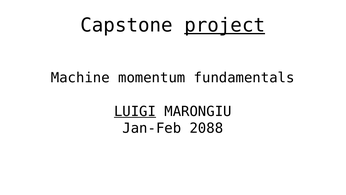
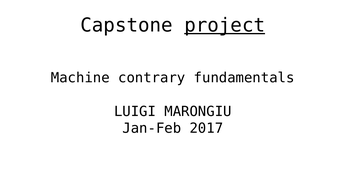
momentum: momentum -> contrary
LUIGI underline: present -> none
2088: 2088 -> 2017
